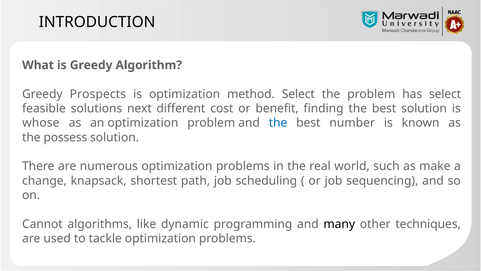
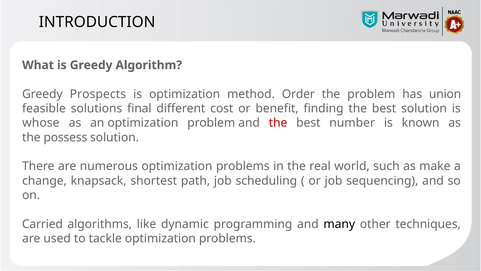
method Select: Select -> Order
has select: select -> union
next: next -> final
the at (278, 123) colour: blue -> red
Cannot: Cannot -> Carried
